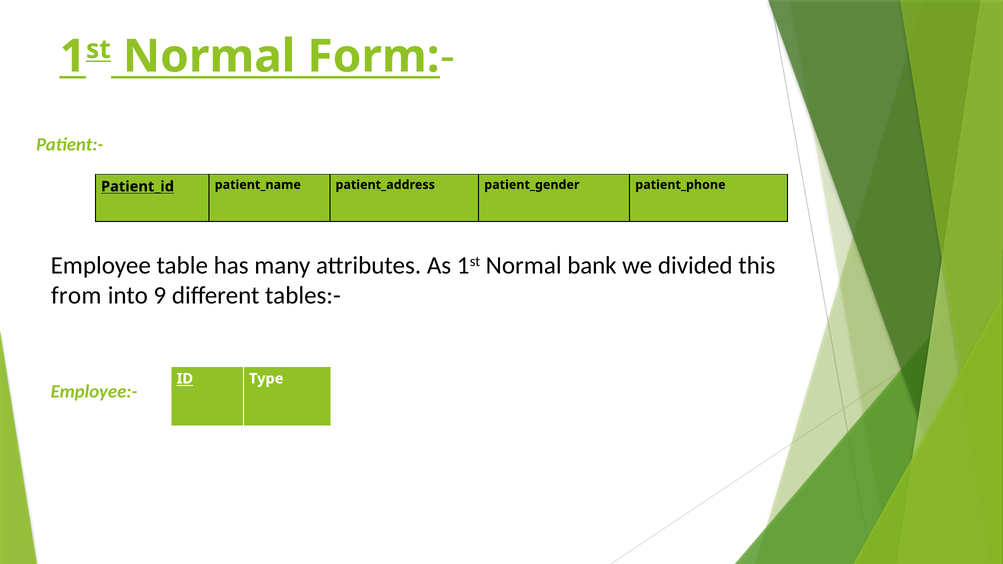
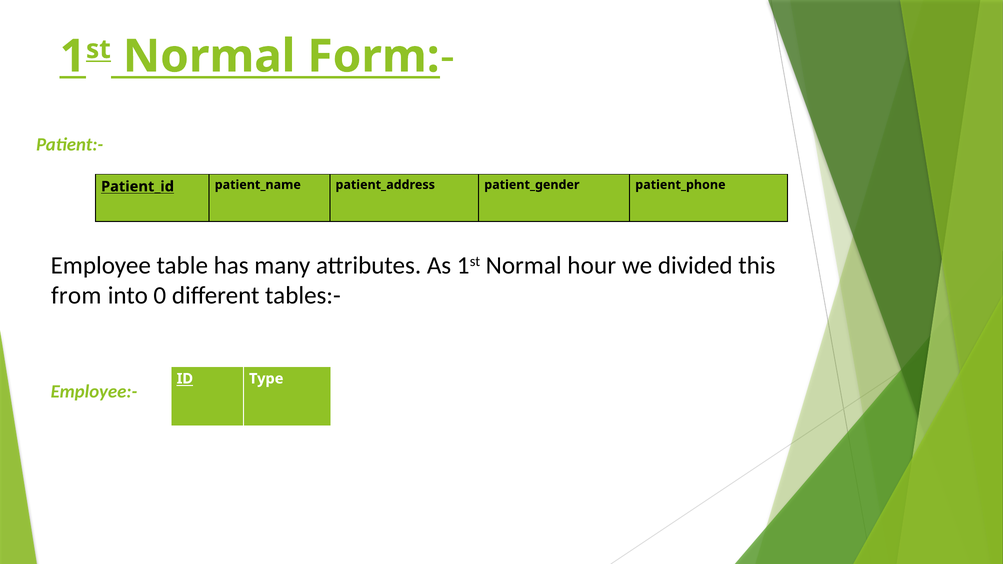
bank: bank -> hour
9: 9 -> 0
